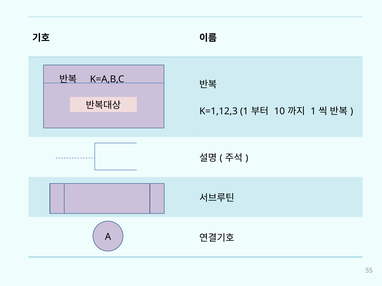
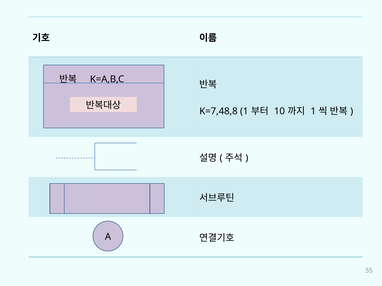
K=1,12,3: K=1,12,3 -> K=7,48,8
